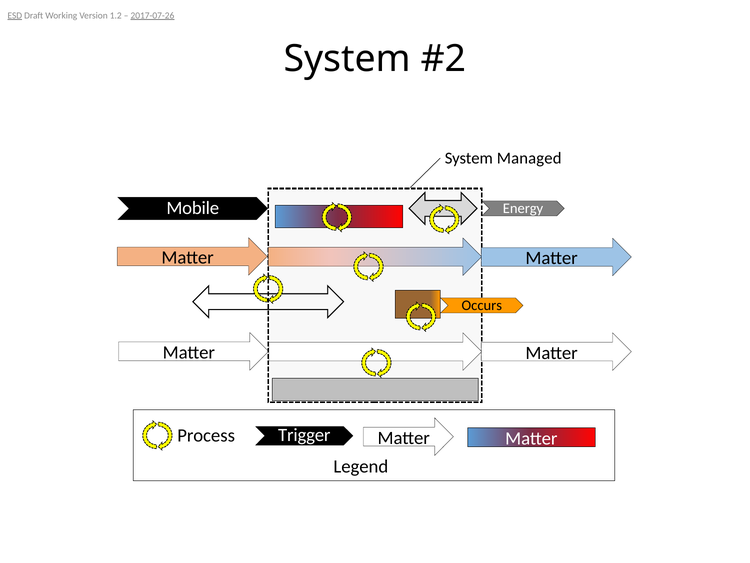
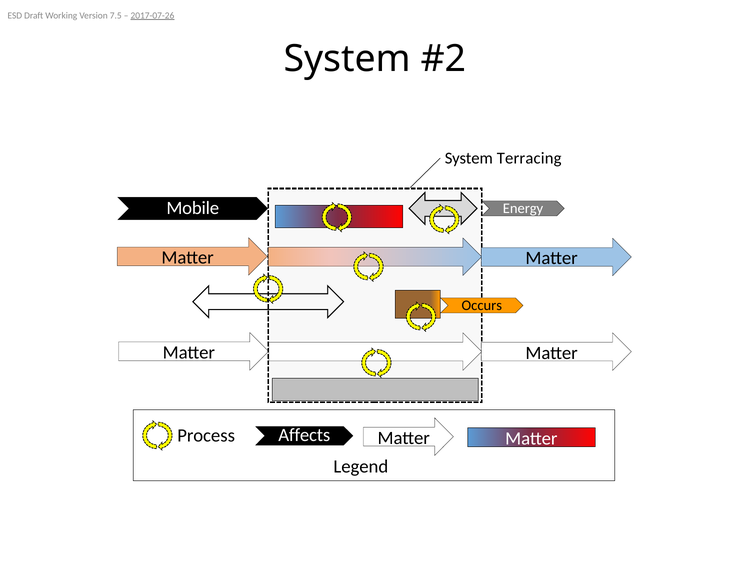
ESD underline: present -> none
1.2: 1.2 -> 7.5
Managed: Managed -> Terracing
Trigger: Trigger -> Affects
